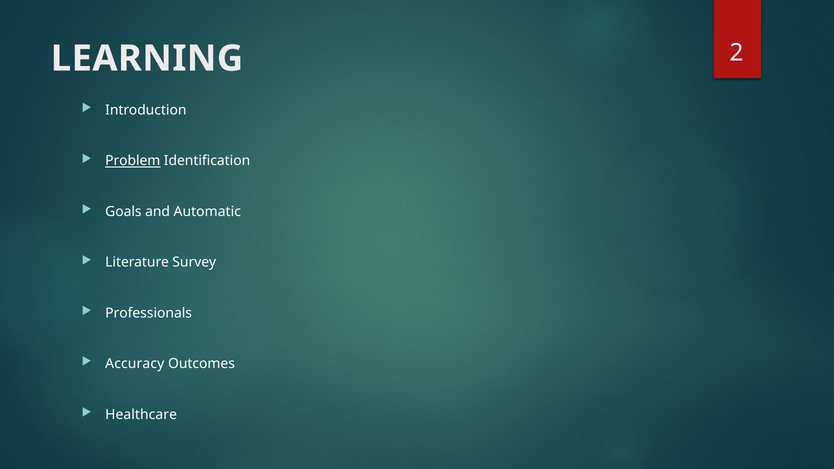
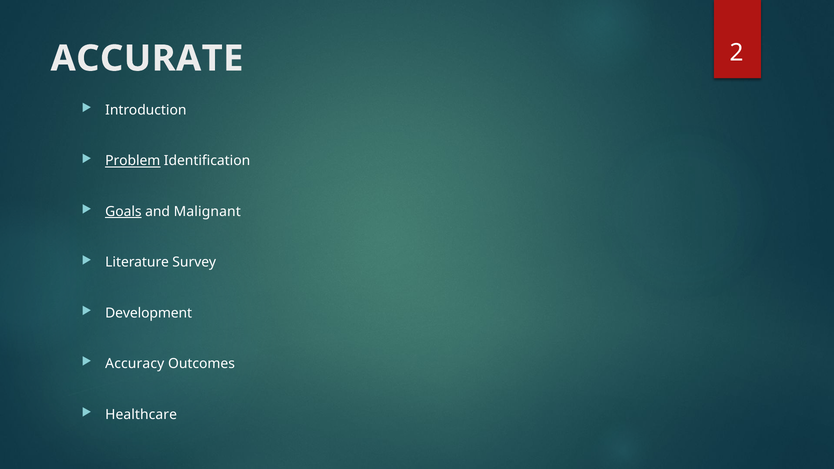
LEARNING: LEARNING -> ACCURATE
Goals underline: none -> present
Automatic: Automatic -> Malignant
Professionals: Professionals -> Development
